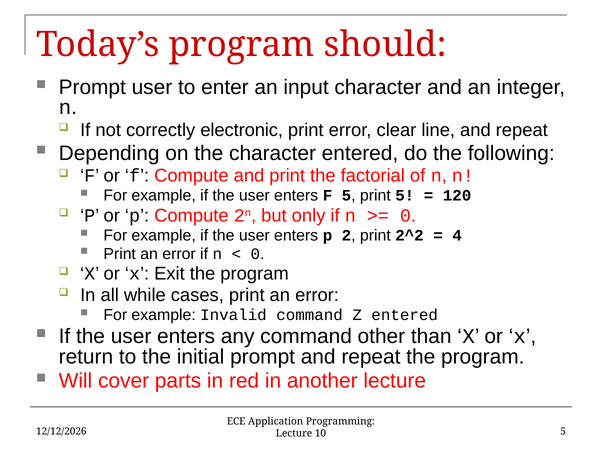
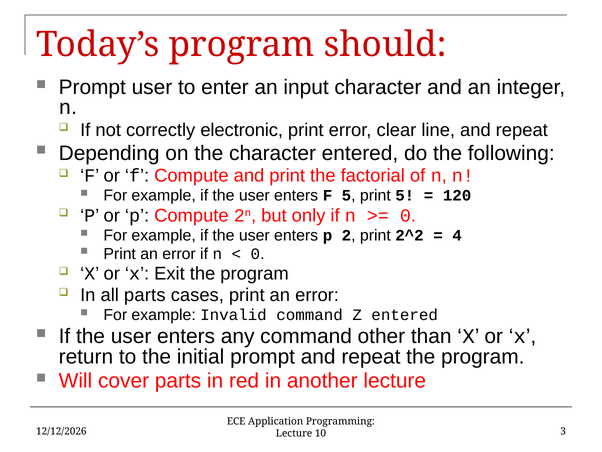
all while: while -> parts
10 5: 5 -> 3
